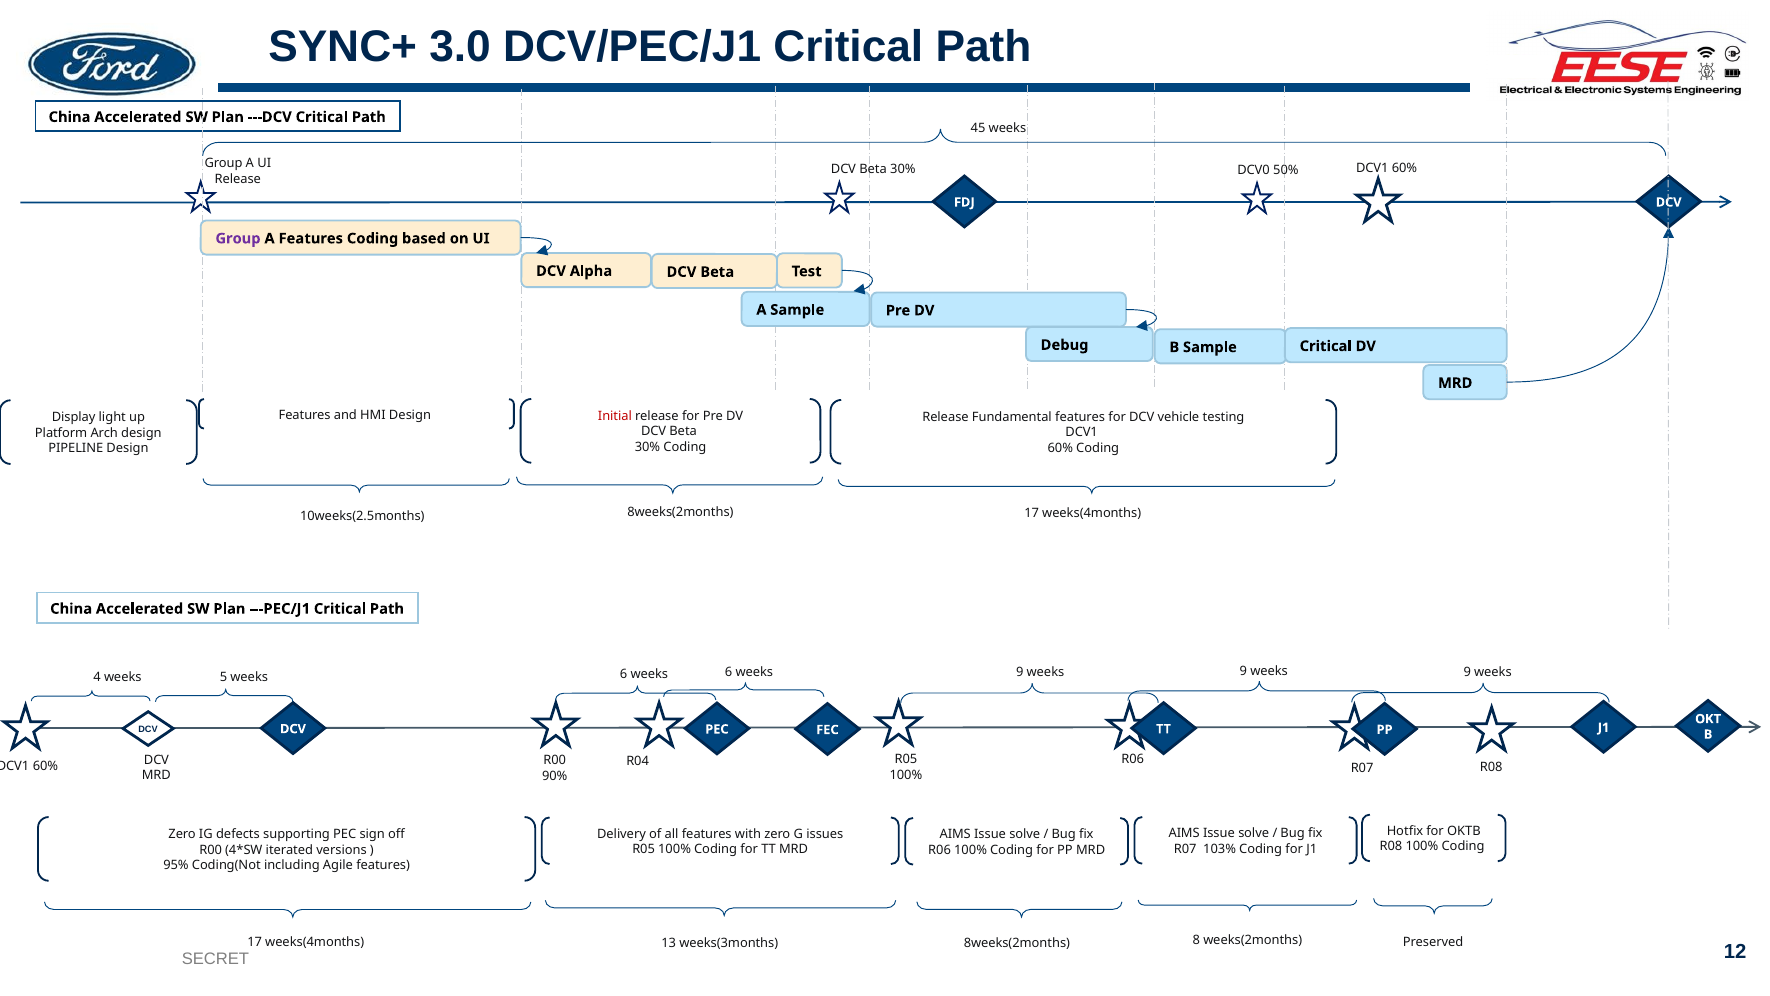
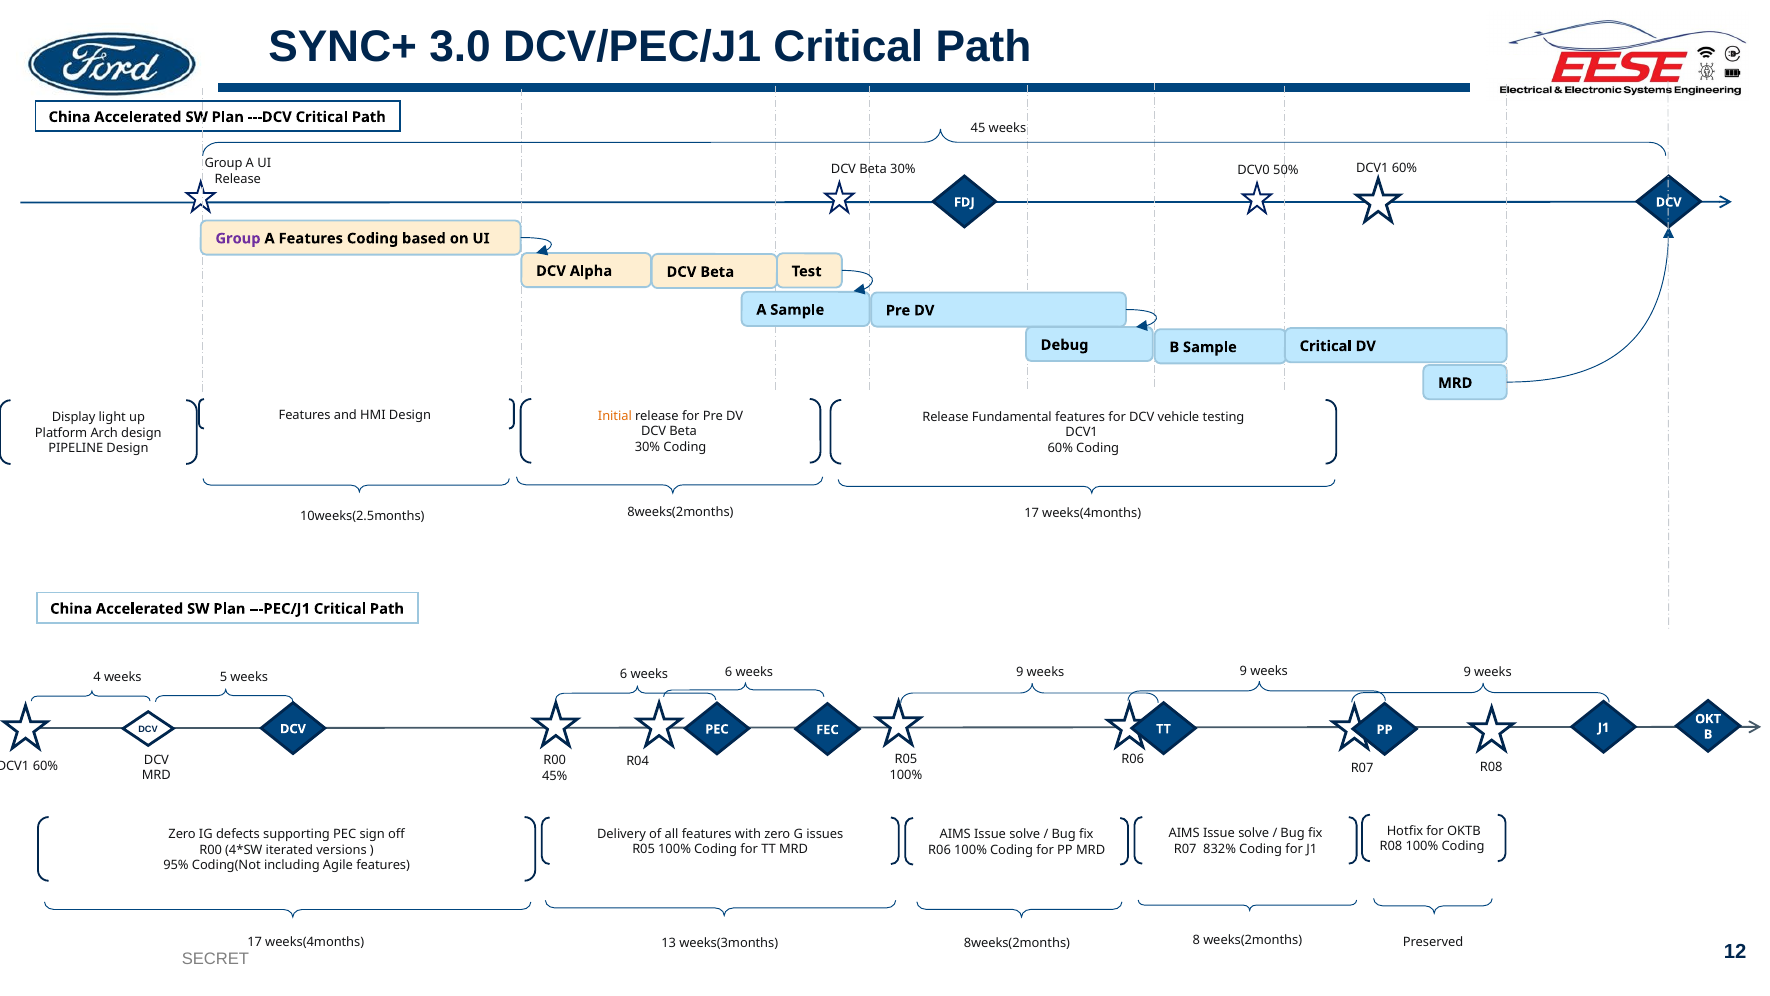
Initial colour: red -> orange
90%: 90% -> 45%
103%: 103% -> 832%
